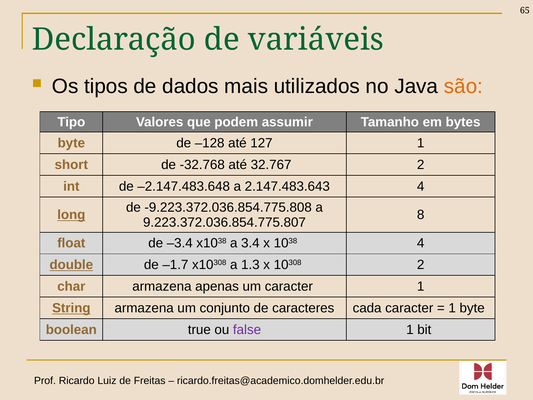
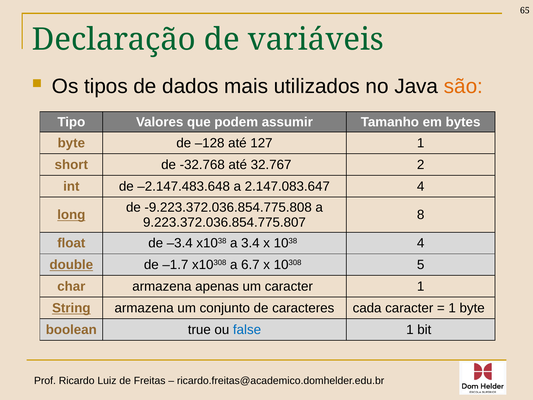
2.147.483.643: 2.147.483.643 -> 2.147.083.647
1.3: 1.3 -> 6.7
10308 2: 2 -> 5
false colour: purple -> blue
